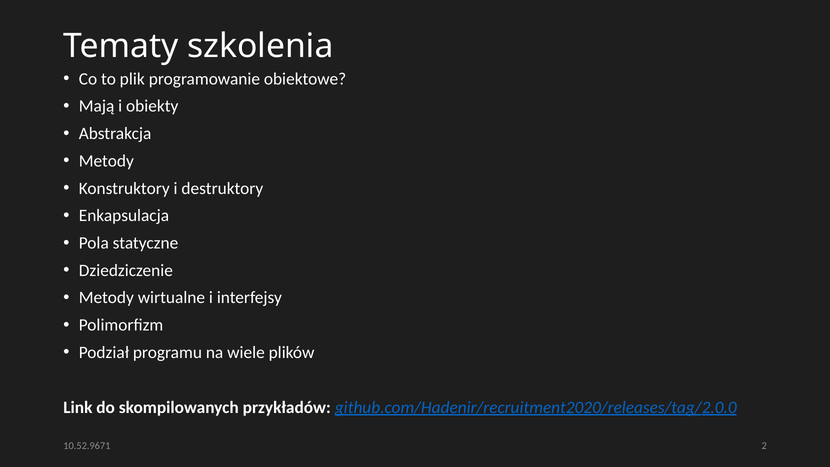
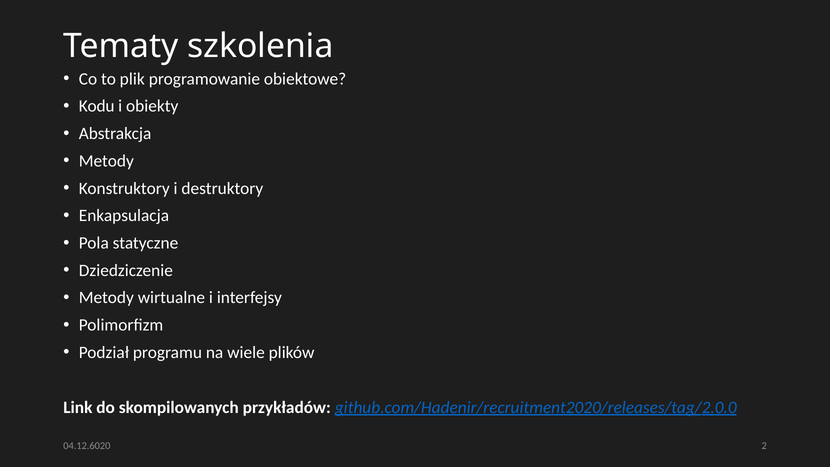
Mają: Mają -> Kodu
10.52.9671: 10.52.9671 -> 04.12.6020
